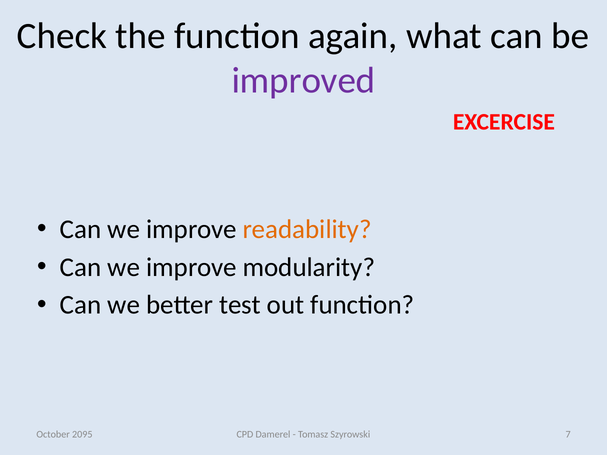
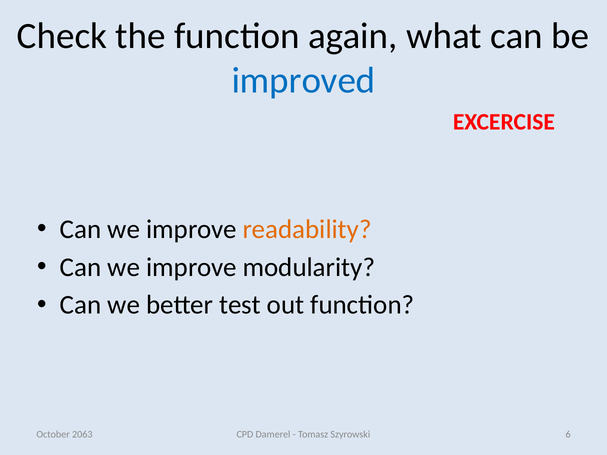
improved colour: purple -> blue
7: 7 -> 6
2095: 2095 -> 2063
